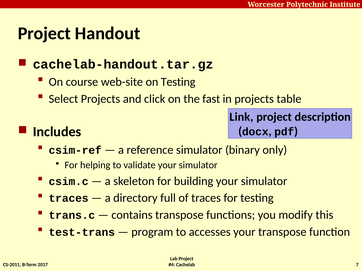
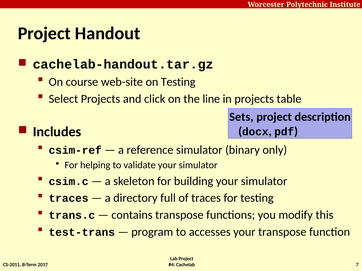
fast: fast -> line
Link: Link -> Sets
